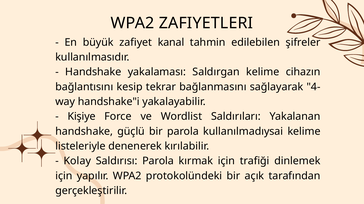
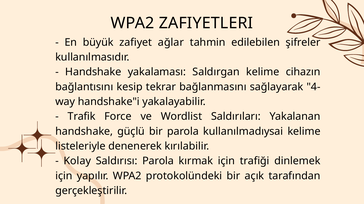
kanal: kanal -> ağlar
Kişiye: Kişiye -> Trafik
